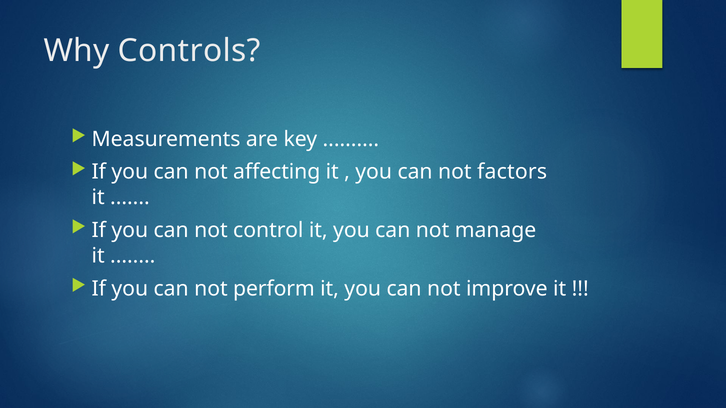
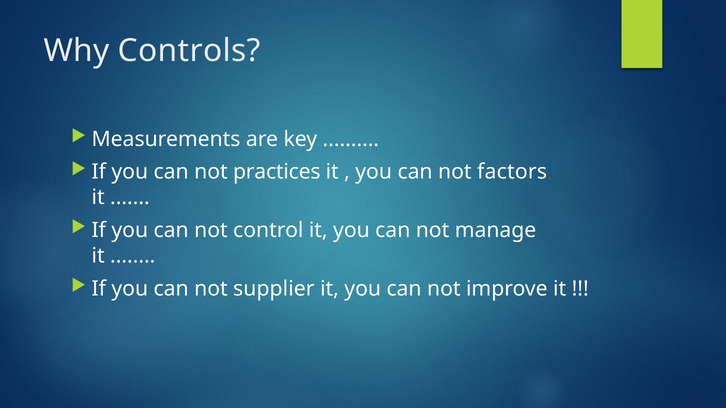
affecting: affecting -> practices
perform: perform -> supplier
